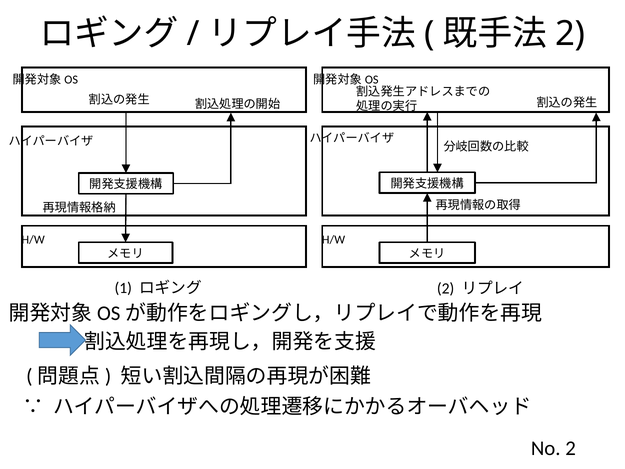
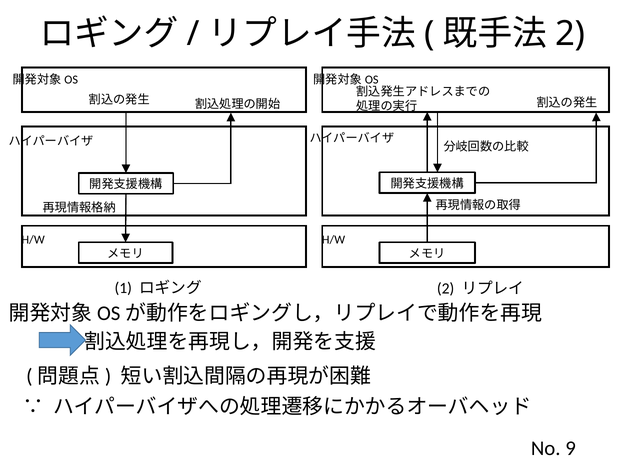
No 2: 2 -> 9
